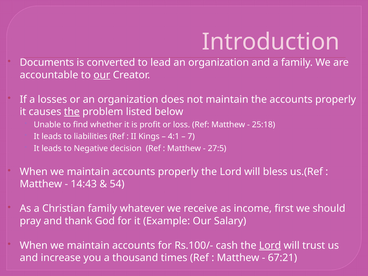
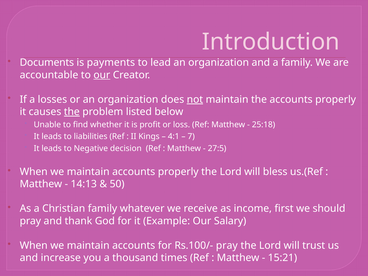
converted: converted -> payments
not underline: none -> present
14:43: 14:43 -> 14:13
54: 54 -> 50
Rs.100/- cash: cash -> pray
Lord at (270, 245) underline: present -> none
67:21: 67:21 -> 15:21
